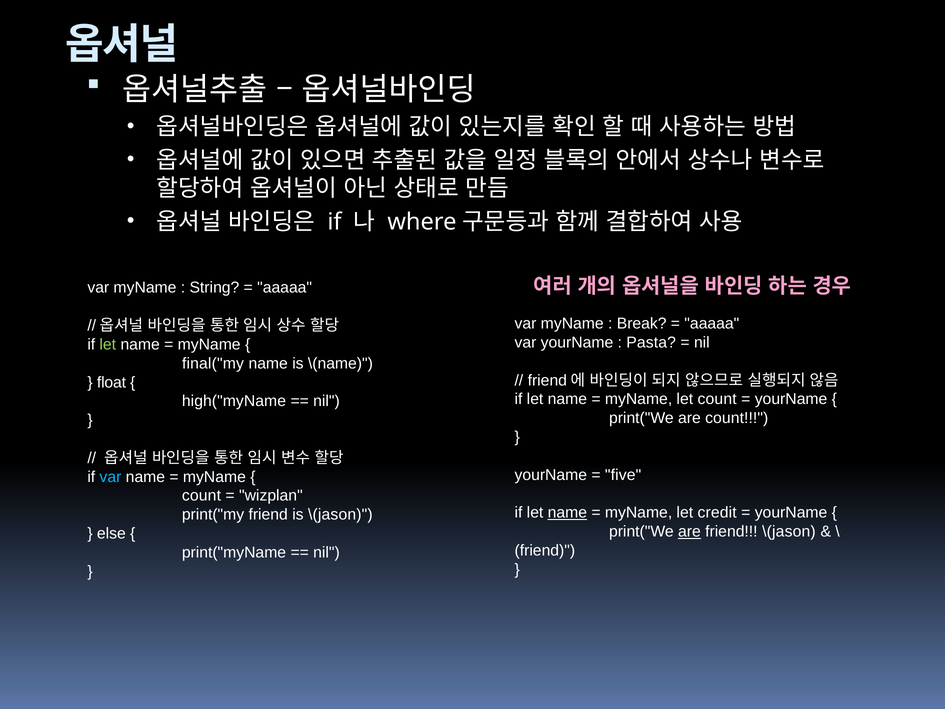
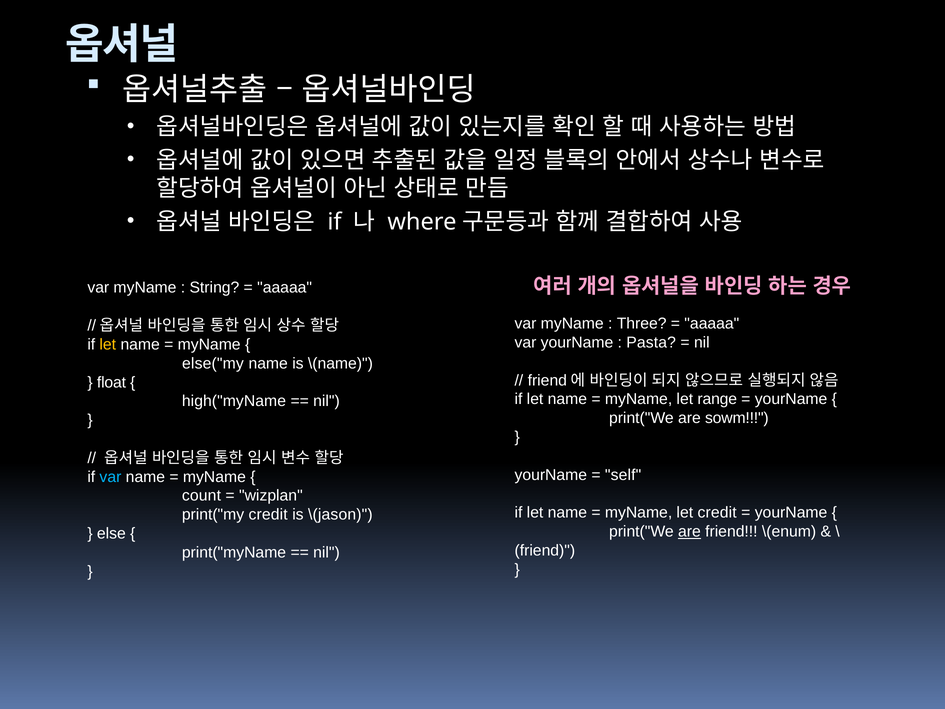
Break: Break -> Three
let at (108, 344) colour: light green -> yellow
final("my: final("my -> else("my
let count: count -> range
are count: count -> sowm
five: five -> self
name at (567, 513) underline: present -> none
print("my friend: friend -> credit
friend \(jason: \(jason -> \(enum
